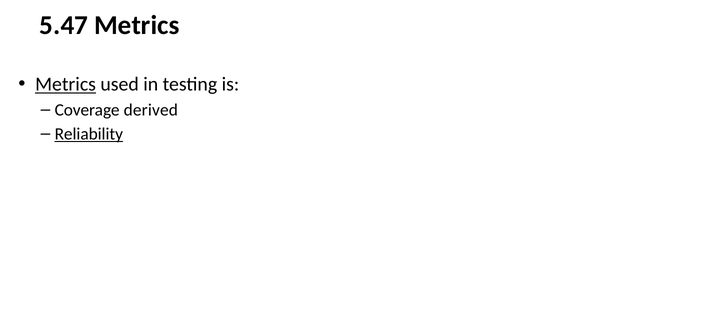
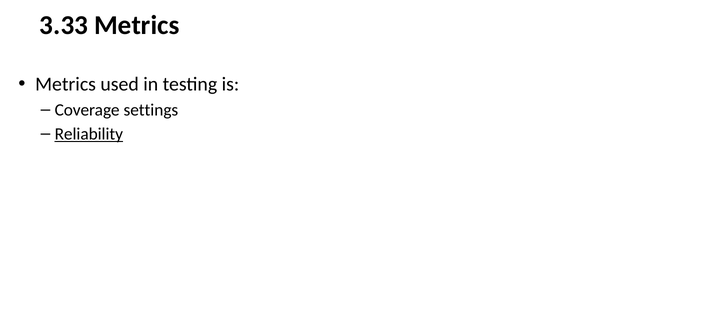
5.47: 5.47 -> 3.33
Metrics at (66, 84) underline: present -> none
derived: derived -> settings
